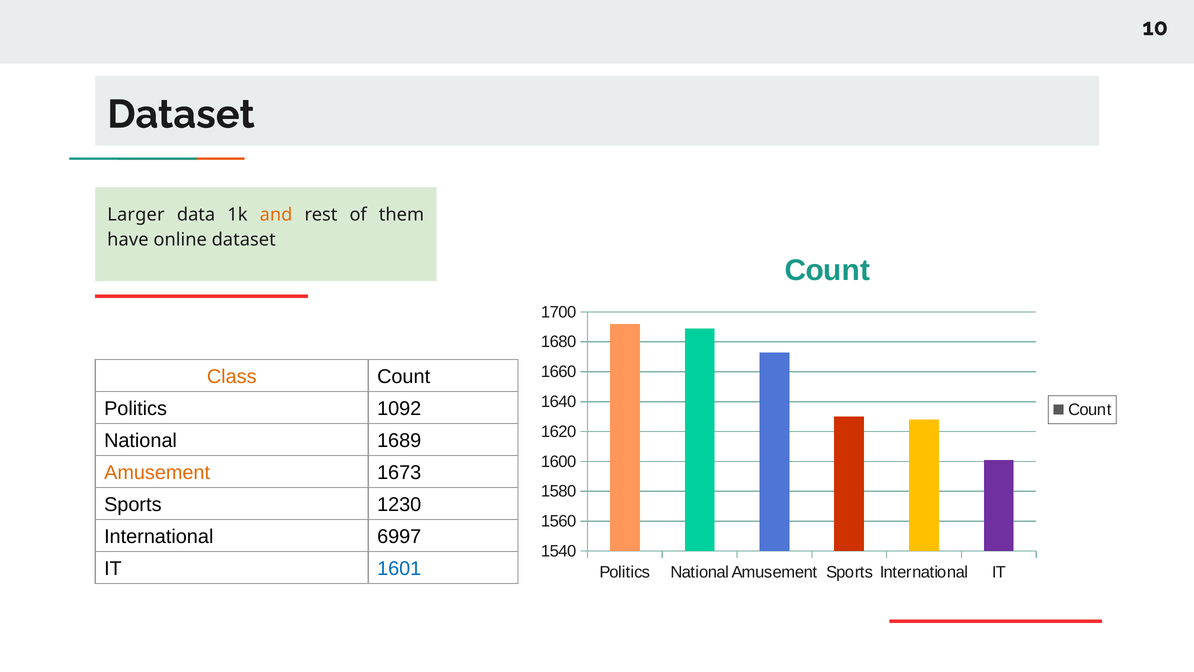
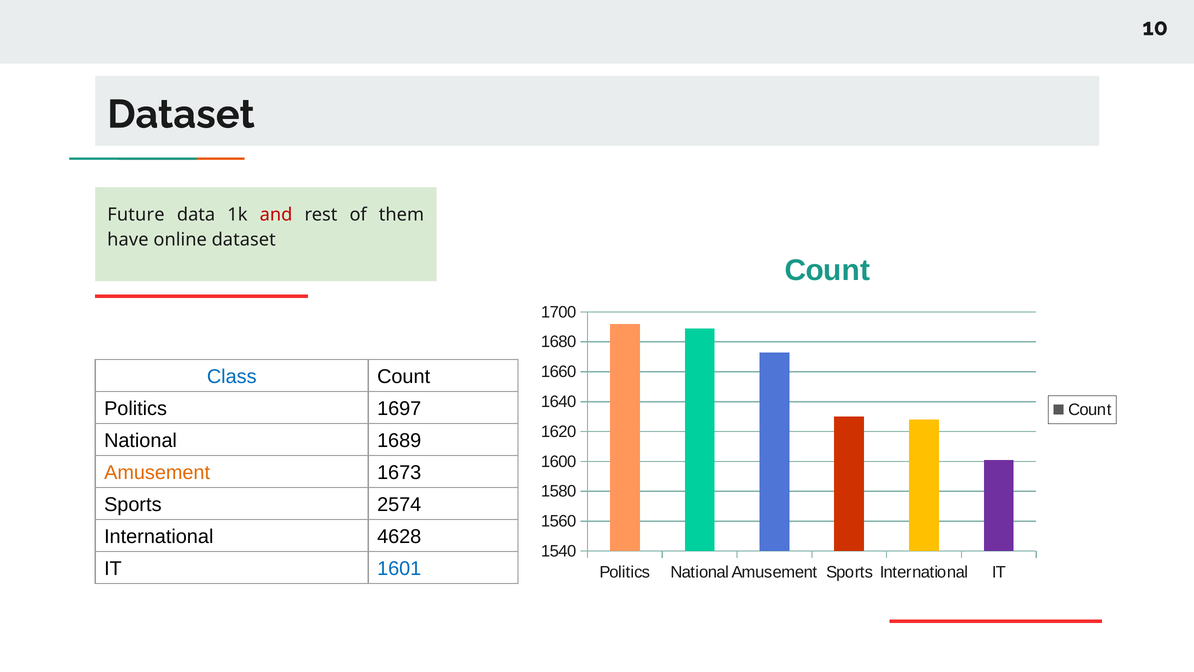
Larger: Larger -> Future
and colour: orange -> red
Class colour: orange -> blue
1092: 1092 -> 1697
1230: 1230 -> 2574
6997: 6997 -> 4628
